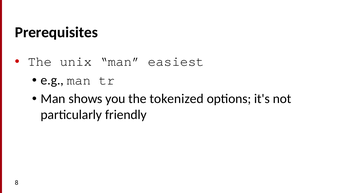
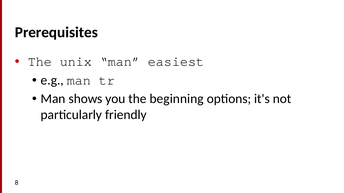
tokenized: tokenized -> beginning
